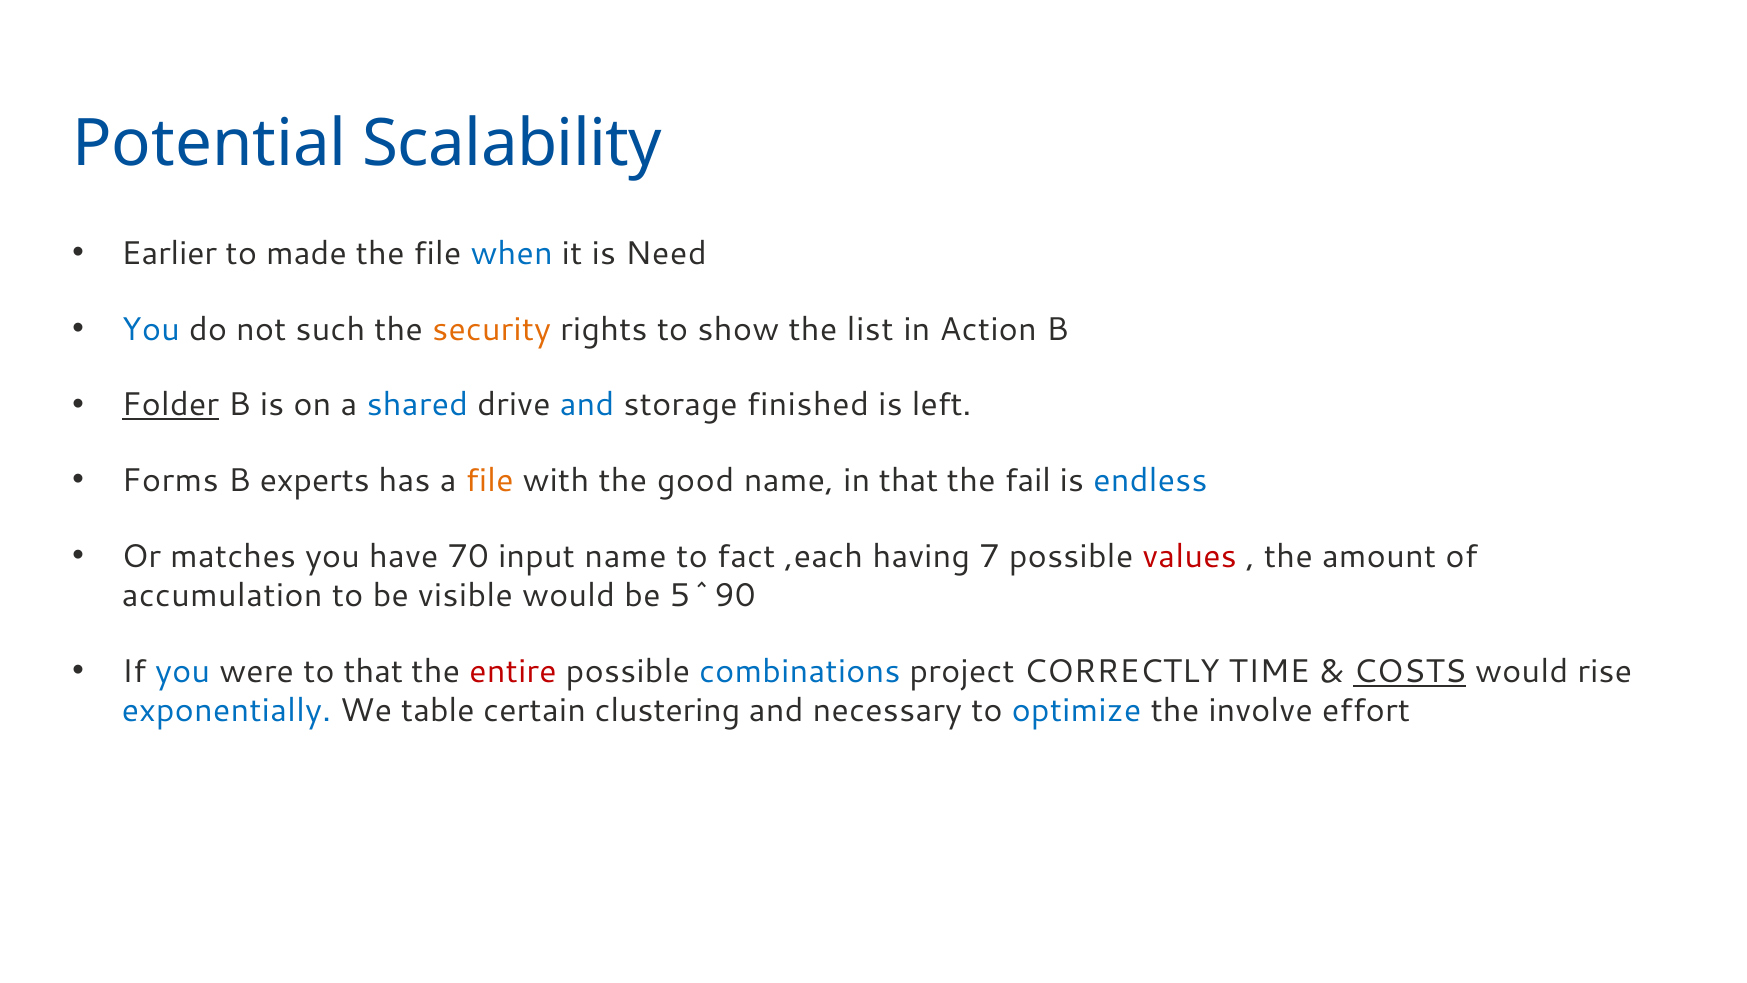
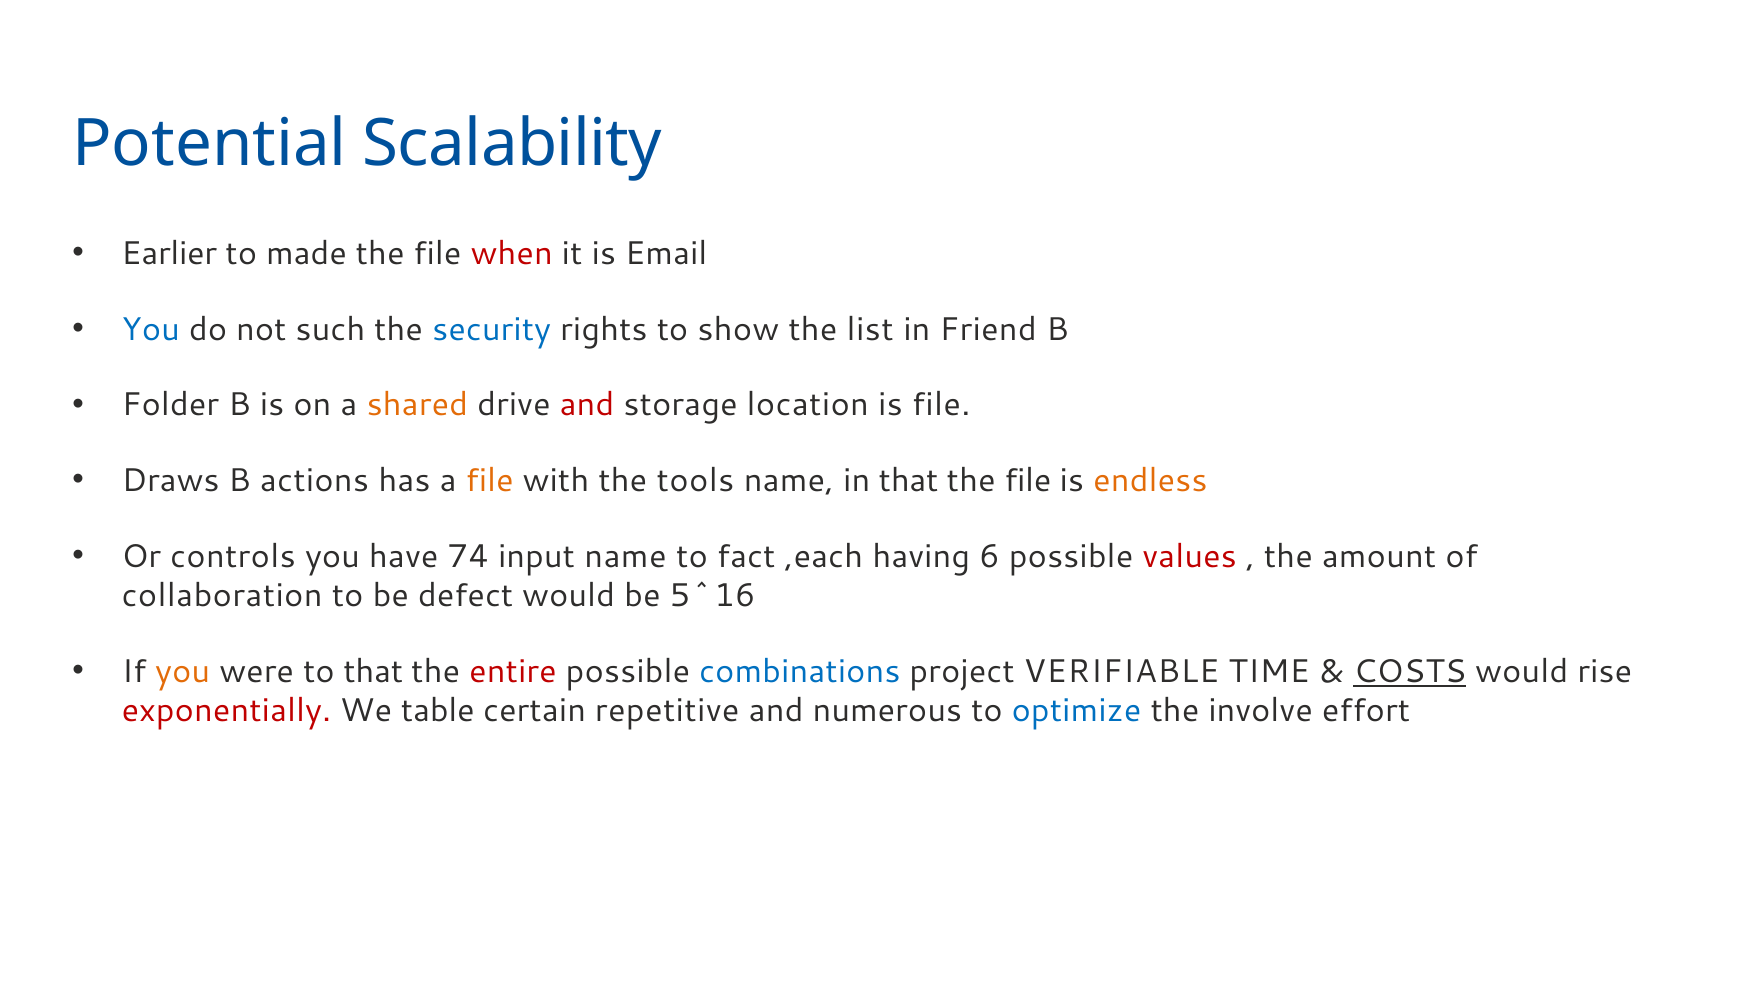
when colour: blue -> red
Need: Need -> Email
security colour: orange -> blue
Action: Action -> Friend
Folder underline: present -> none
shared colour: blue -> orange
and at (587, 405) colour: blue -> red
finished: finished -> location
is left: left -> file
Forms: Forms -> Draws
experts: experts -> actions
good: good -> tools
fail at (1028, 481): fail -> file
endless colour: blue -> orange
matches: matches -> controls
70: 70 -> 74
7: 7 -> 6
accumulation: accumulation -> collaboration
visible: visible -> defect
5^90: 5^90 -> 5^16
you at (183, 671) colour: blue -> orange
CORRECTLY: CORRECTLY -> VERIFIABLE
exponentially colour: blue -> red
clustering: clustering -> repetitive
necessary: necessary -> numerous
